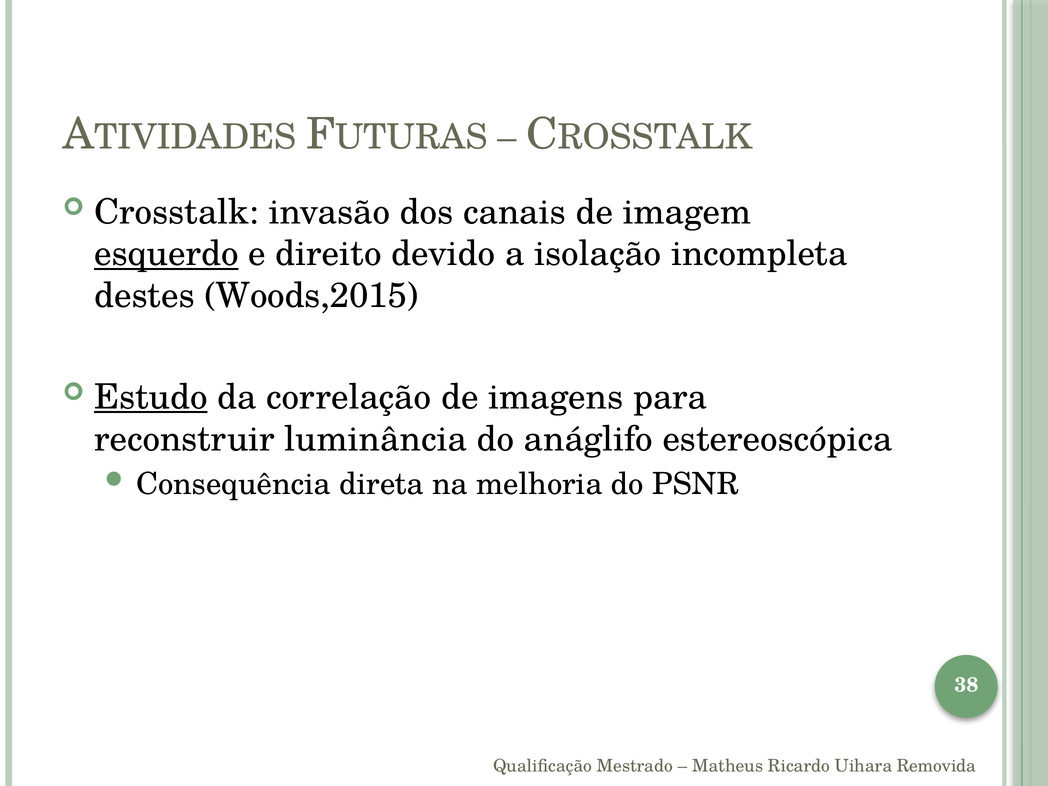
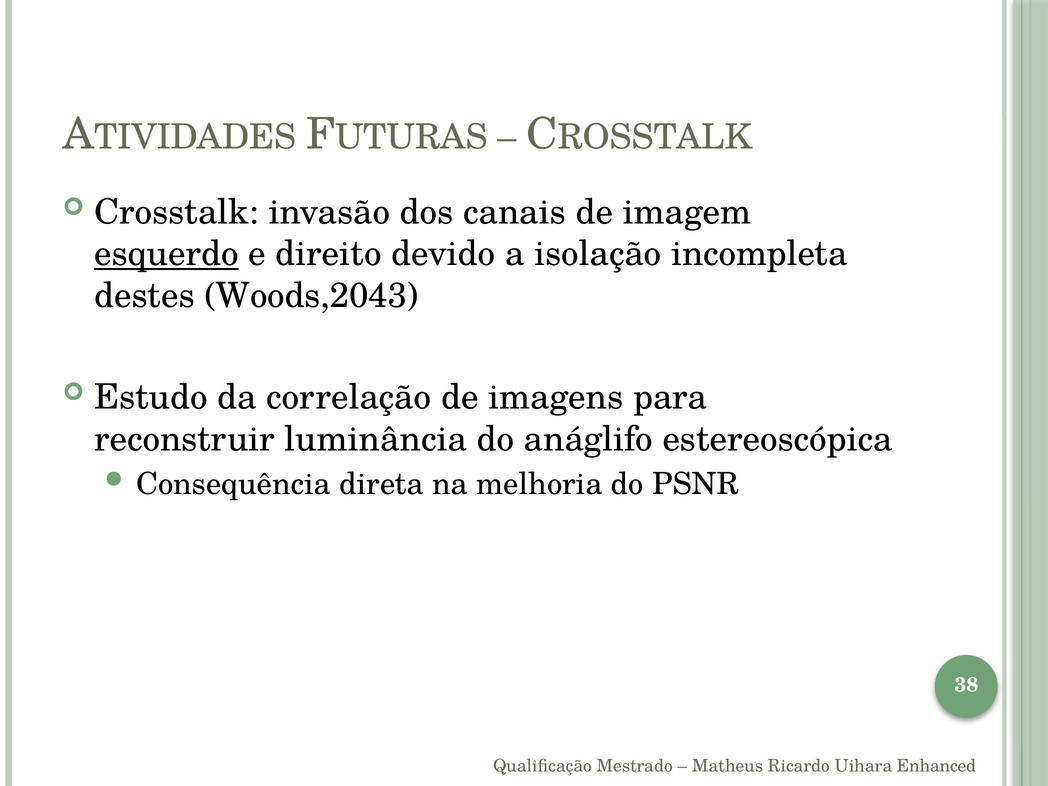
Woods,2015: Woods,2015 -> Woods,2043
Estudo underline: present -> none
Removida: Removida -> Enhanced
